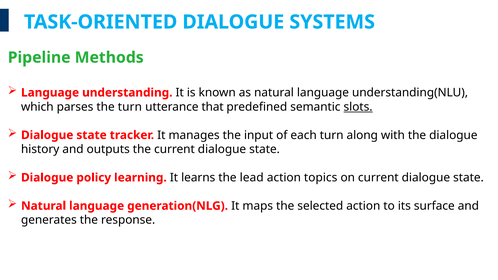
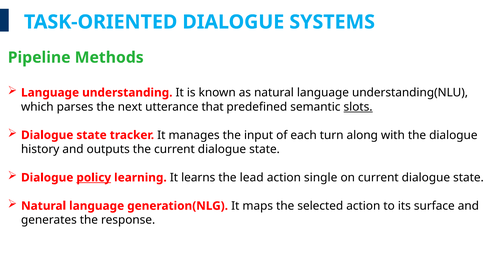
the turn: turn -> next
policy underline: none -> present
topics: topics -> single
